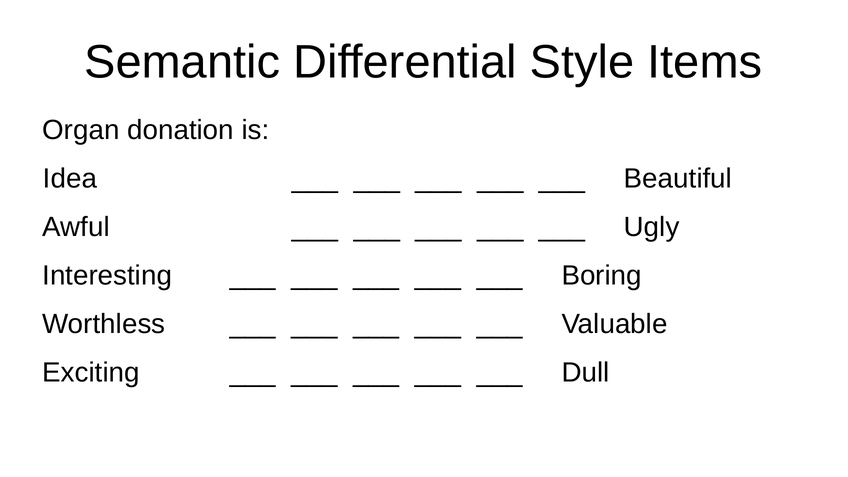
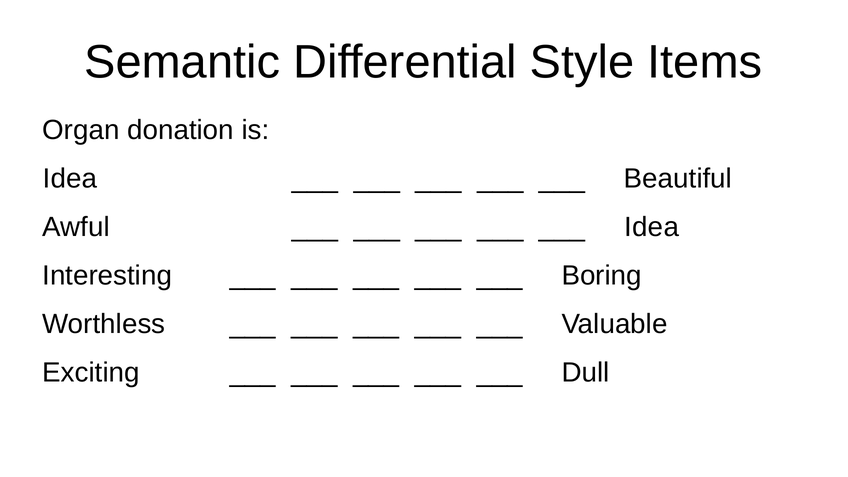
Ugly at (652, 227): Ugly -> Idea
